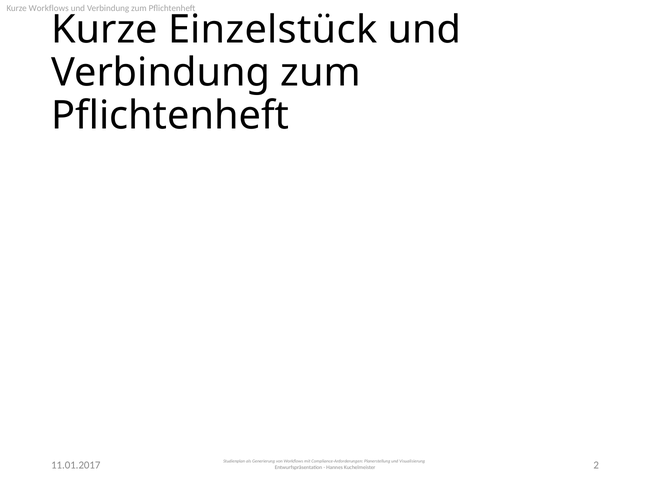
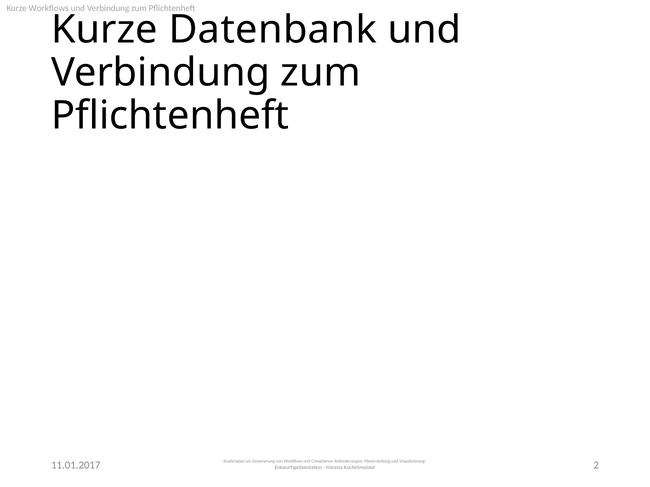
Einzelstück: Einzelstück -> Datenbank
